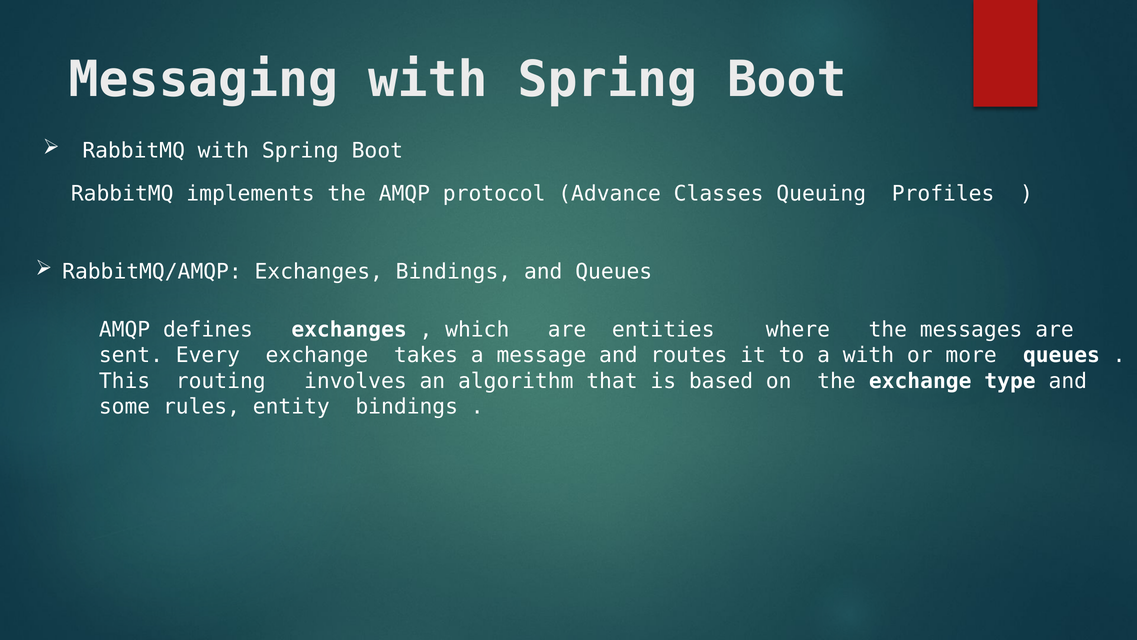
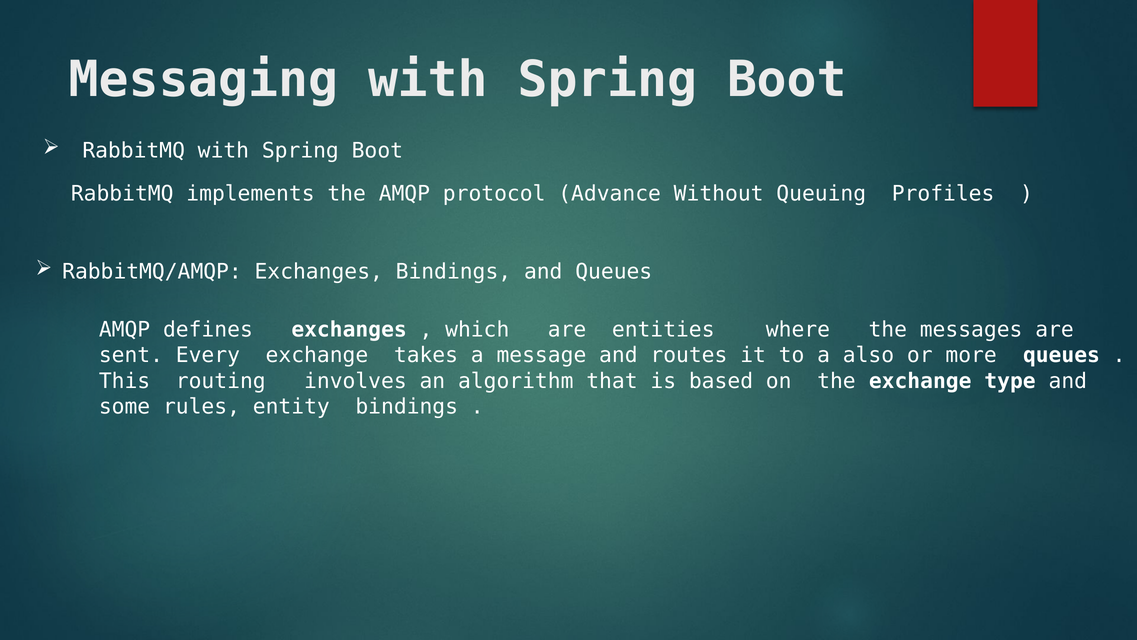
Classes: Classes -> Without
a with: with -> also
